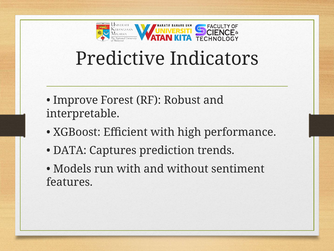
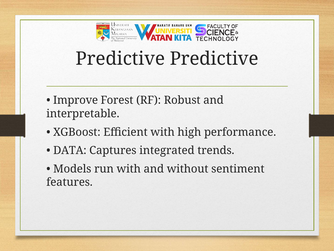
Predictive Indicators: Indicators -> Predictive
prediction: prediction -> integrated
